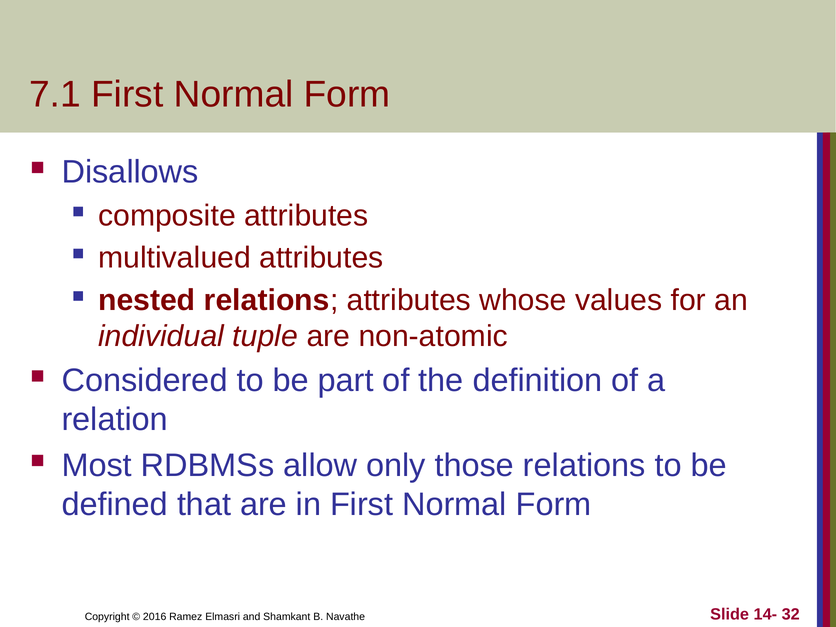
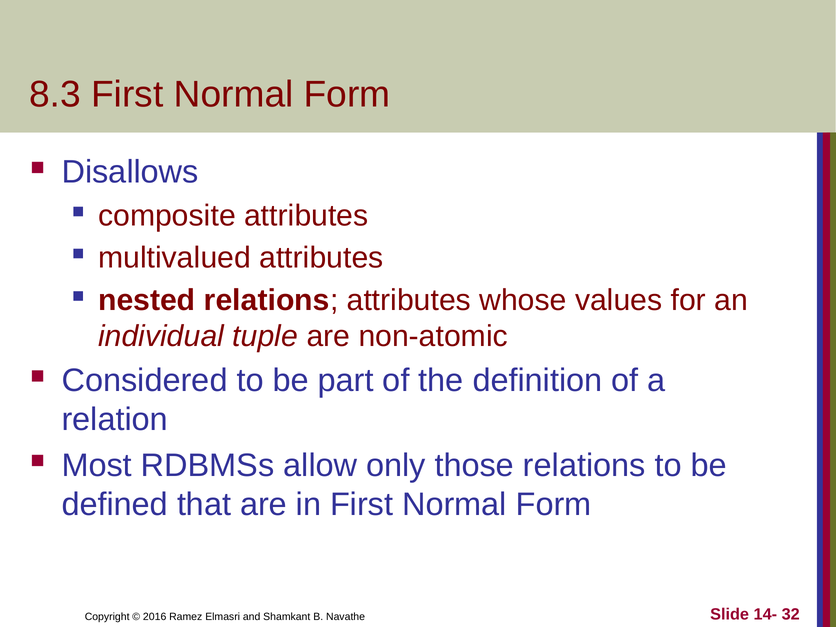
7.1: 7.1 -> 8.3
